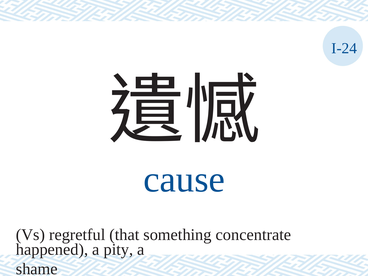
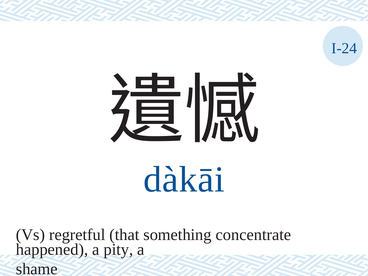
cause: cause -> dàkāi
